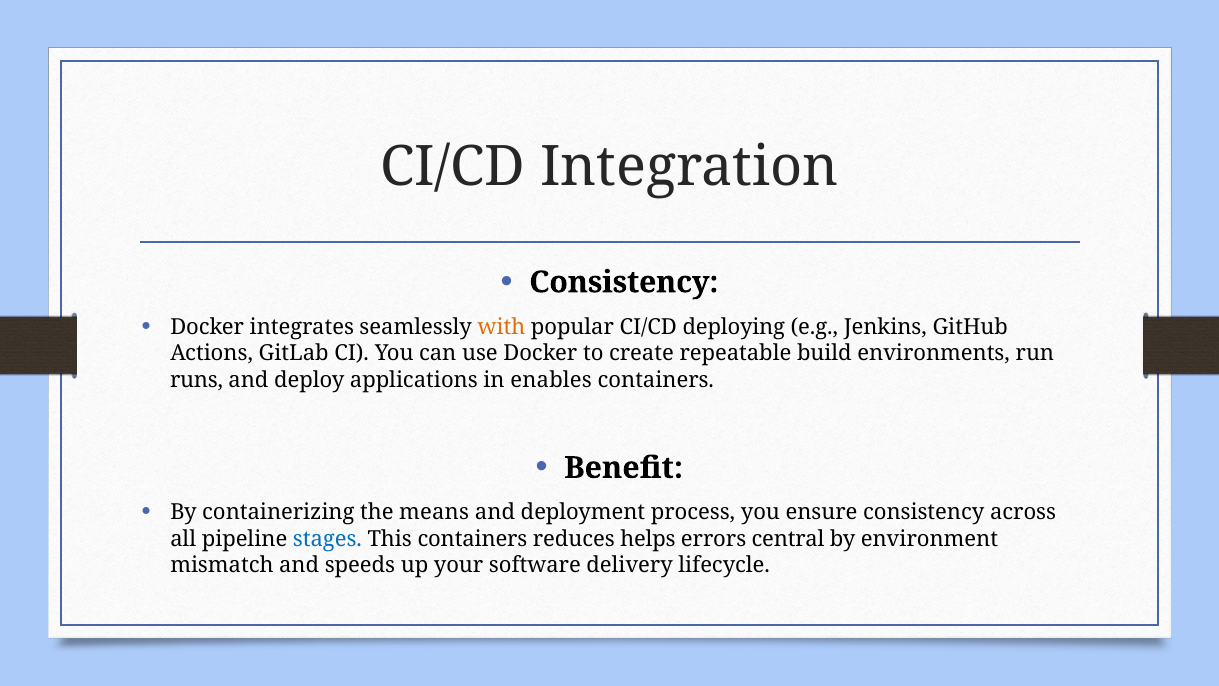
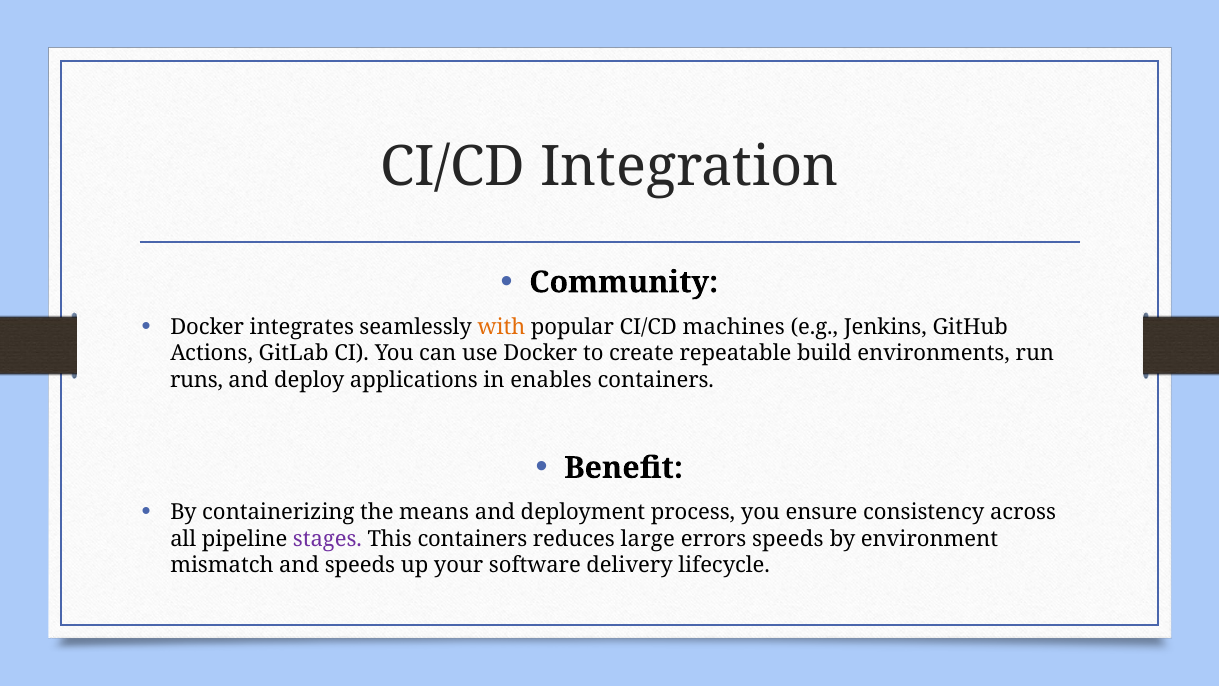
Consistency at (624, 282): Consistency -> Community
deploying: deploying -> machines
stages colour: blue -> purple
helps: helps -> large
errors central: central -> speeds
